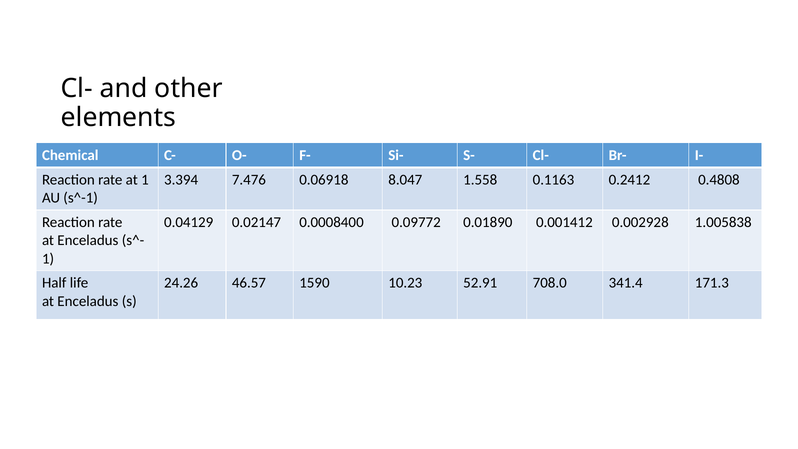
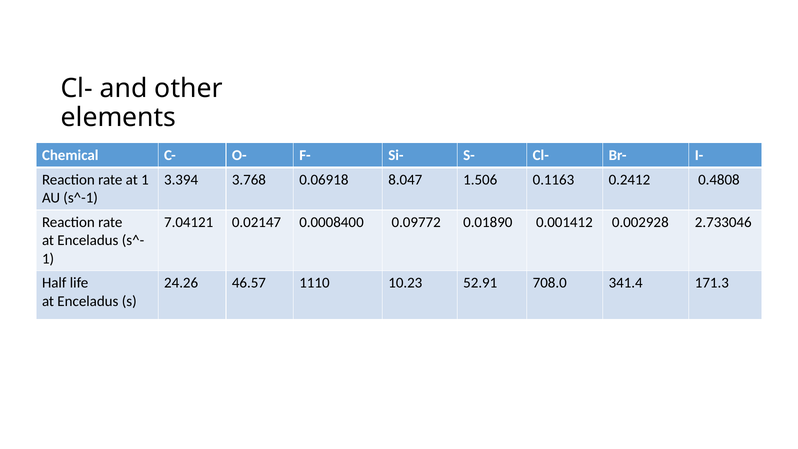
7.476: 7.476 -> 3.768
1.558: 1.558 -> 1.506
0.04129: 0.04129 -> 7.04121
1.005838: 1.005838 -> 2.733046
1590: 1590 -> 1110
